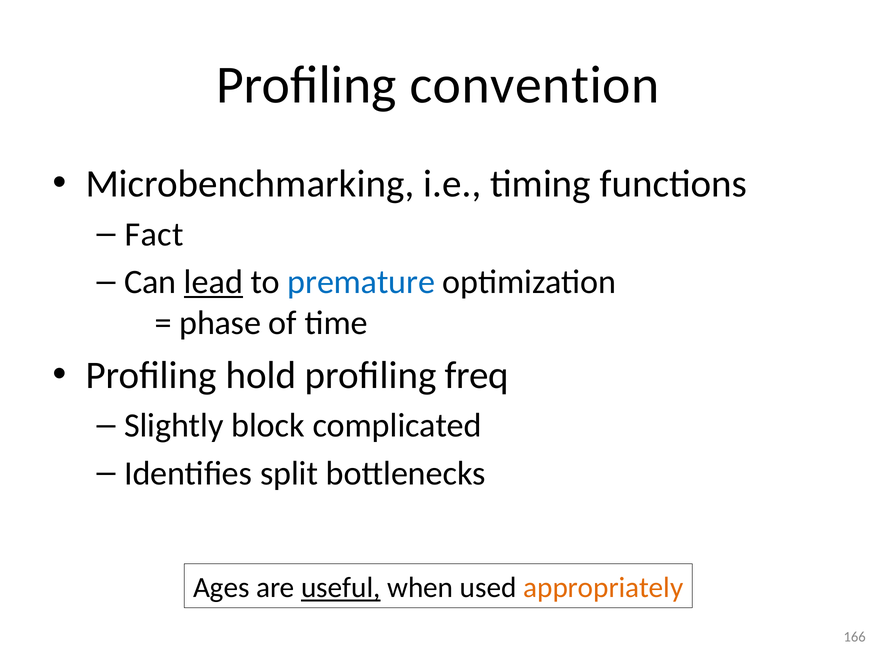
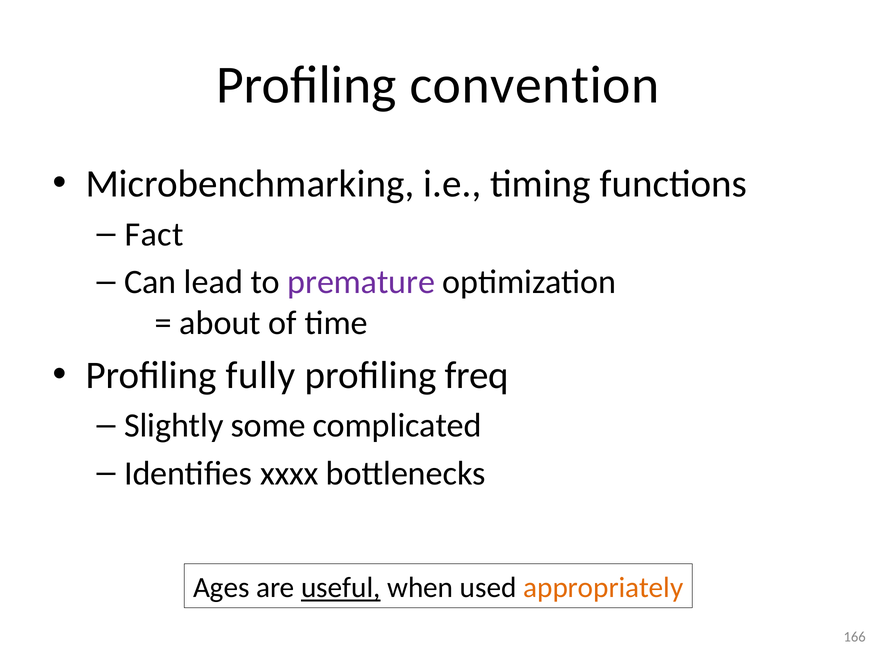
lead underline: present -> none
premature colour: blue -> purple
phase: phase -> about
hold: hold -> fully
block: block -> some
split: split -> xxxx
